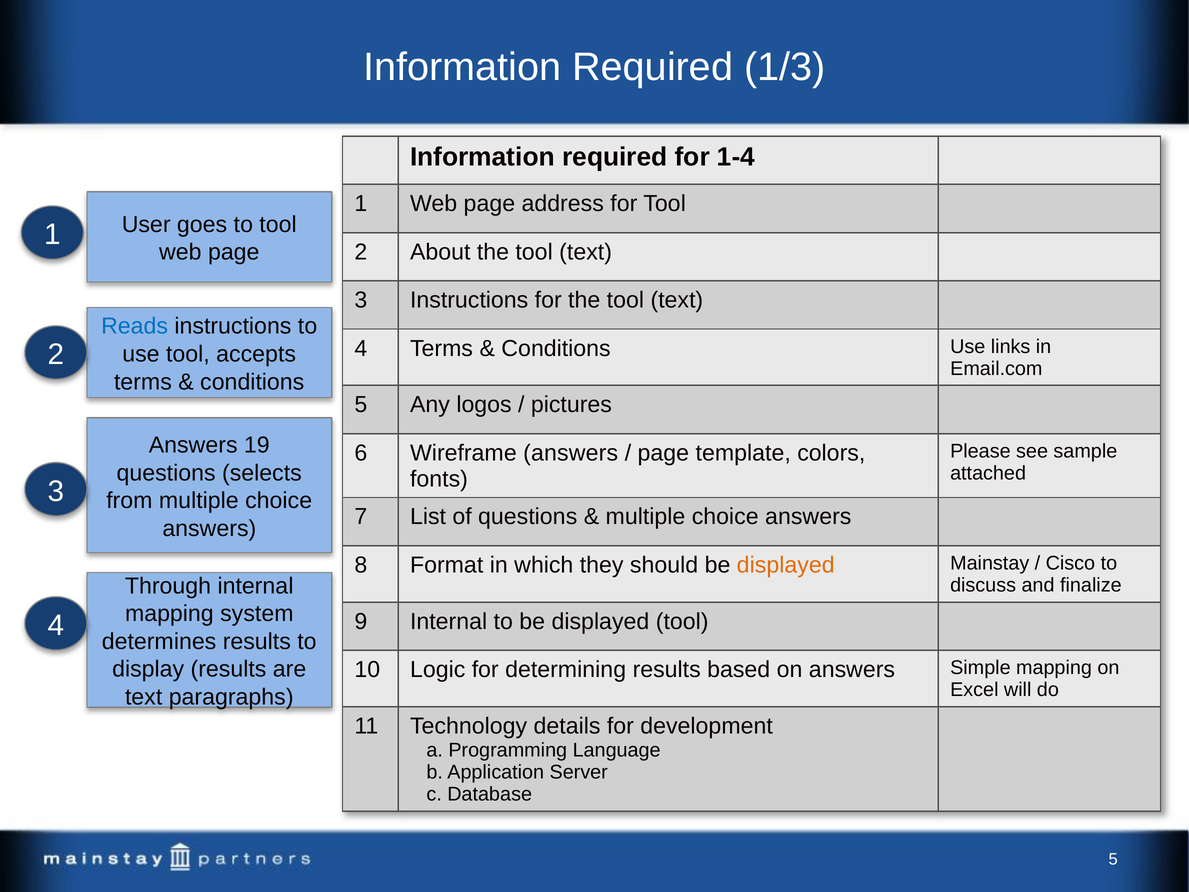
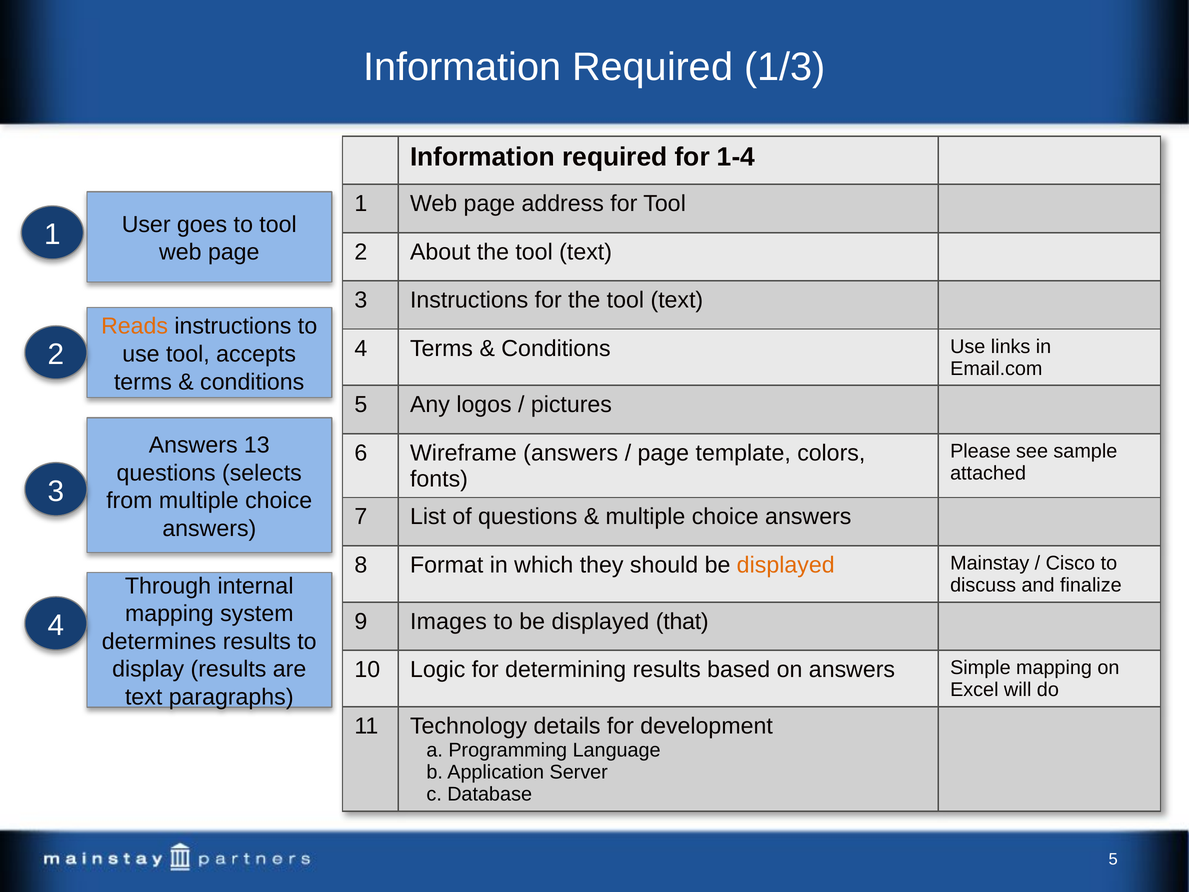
Reads colour: blue -> orange
19: 19 -> 13
9 Internal: Internal -> Images
displayed tool: tool -> that
